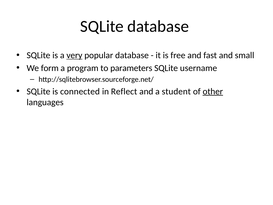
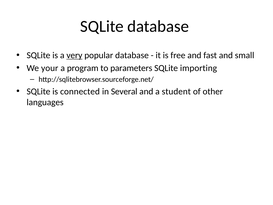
form: form -> your
username: username -> importing
Reflect: Reflect -> Several
other underline: present -> none
